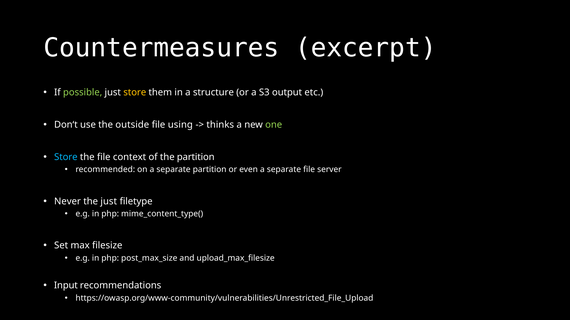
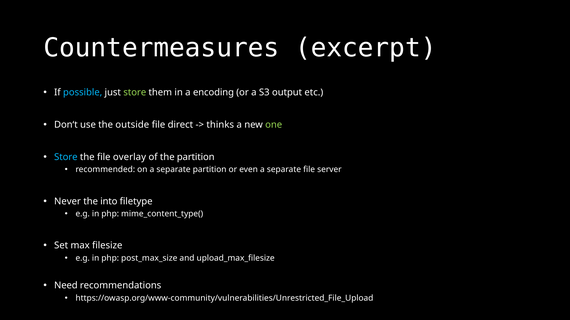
possible colour: light green -> light blue
store at (135, 93) colour: yellow -> light green
structure: structure -> encoding
using: using -> direct
context: context -> overlay
the just: just -> into
Input: Input -> Need
